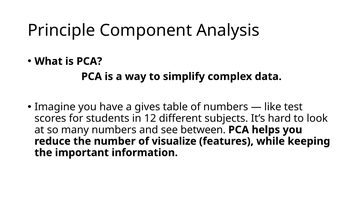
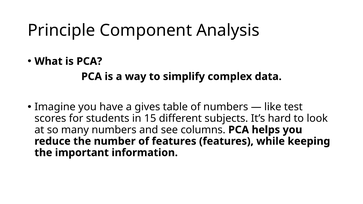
12: 12 -> 15
between: between -> columns
of visualize: visualize -> features
